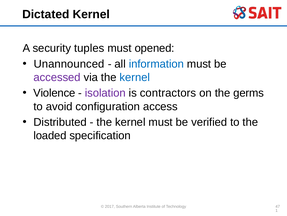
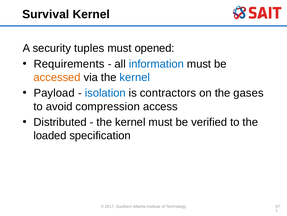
Dictated: Dictated -> Survival
Unannounced: Unannounced -> Requirements
accessed colour: purple -> orange
Violence: Violence -> Payload
isolation colour: purple -> blue
germs: germs -> gases
configuration: configuration -> compression
